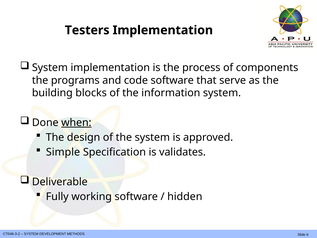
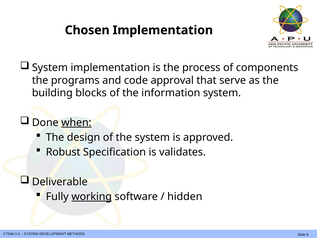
Testers: Testers -> Chosen
code software: software -> approval
Simple: Simple -> Robust
working underline: none -> present
